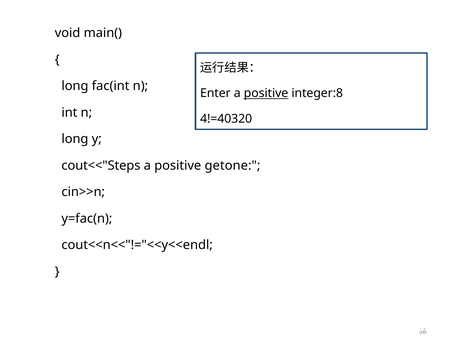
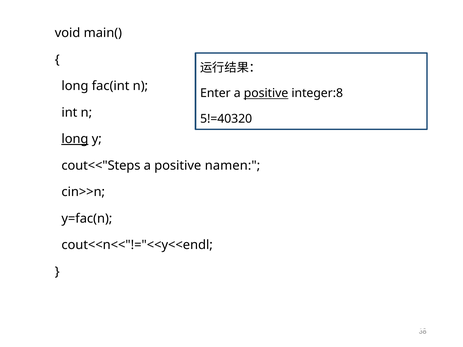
4!=40320: 4!=40320 -> 5!=40320
long at (75, 139) underline: none -> present
getone: getone -> namen
